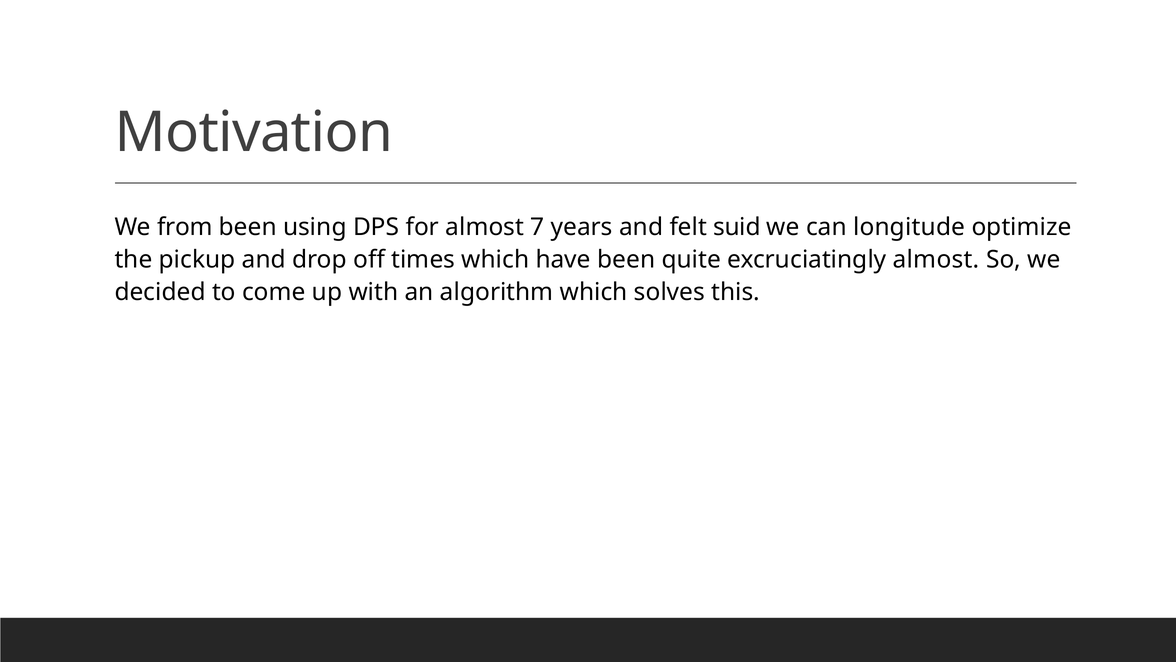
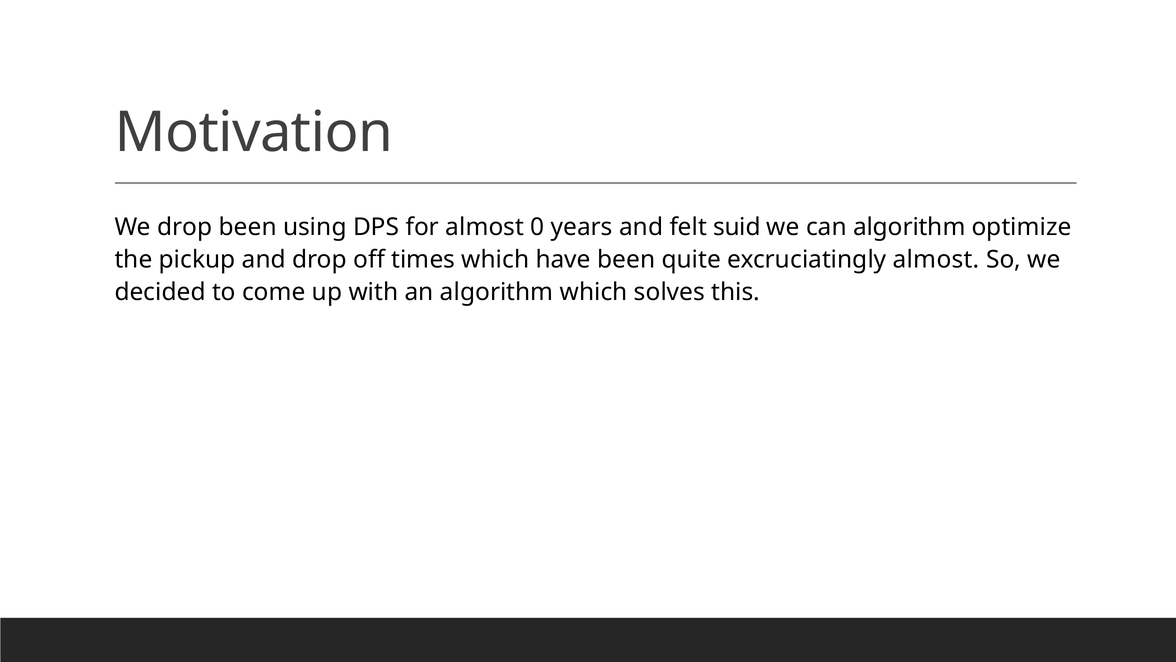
We from: from -> drop
7: 7 -> 0
can longitude: longitude -> algorithm
